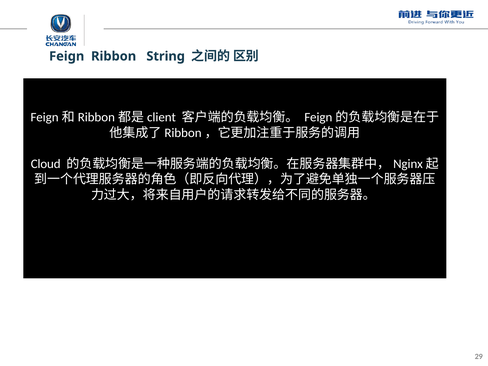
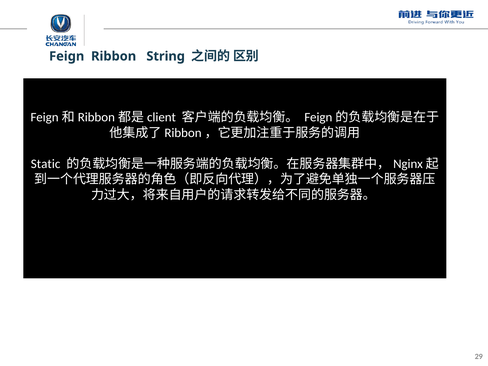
Cloud: Cloud -> Static
